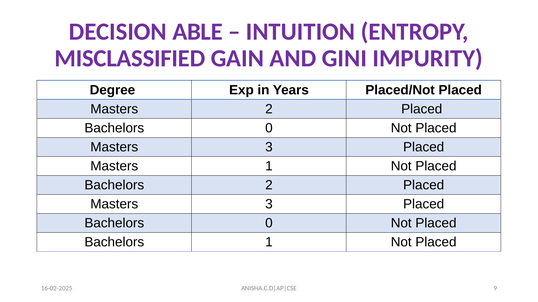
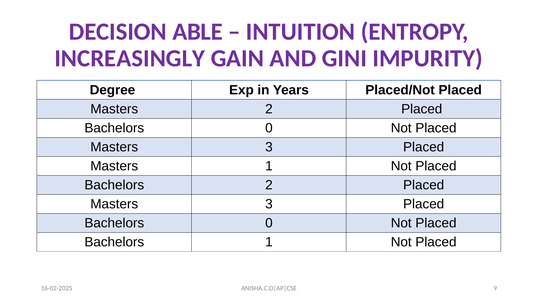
MISCLASSIFIED: MISCLASSIFIED -> INCREASINGLY
